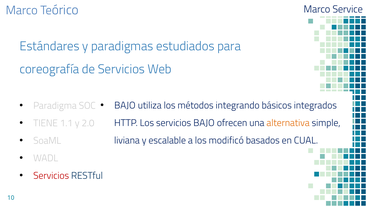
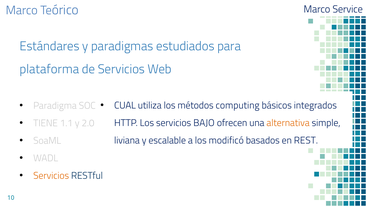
coreografía: coreografía -> plataforma
BAJO at (125, 105): BAJO -> CUAL
integrando: integrando -> computing
CUAL: CUAL -> REST
Servicios at (51, 175) colour: red -> orange
